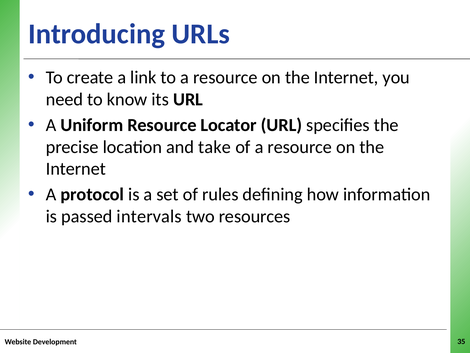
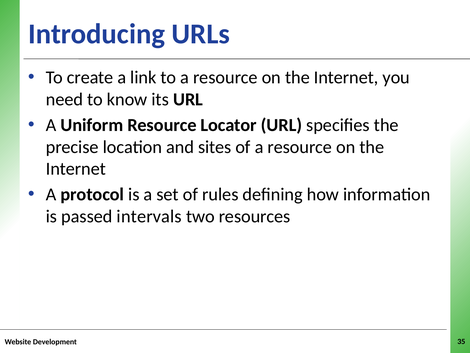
take: take -> sites
